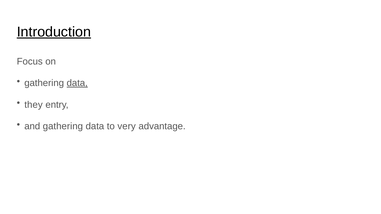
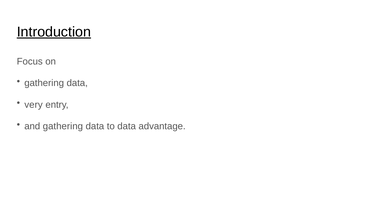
data at (77, 83) underline: present -> none
they: they -> very
to very: very -> data
